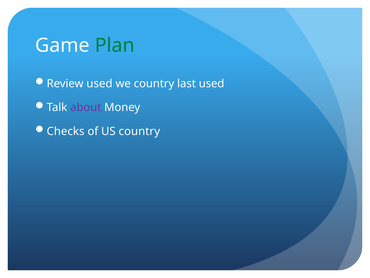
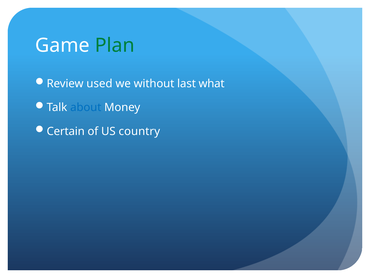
we country: country -> without
last used: used -> what
about colour: purple -> blue
Checks: Checks -> Certain
